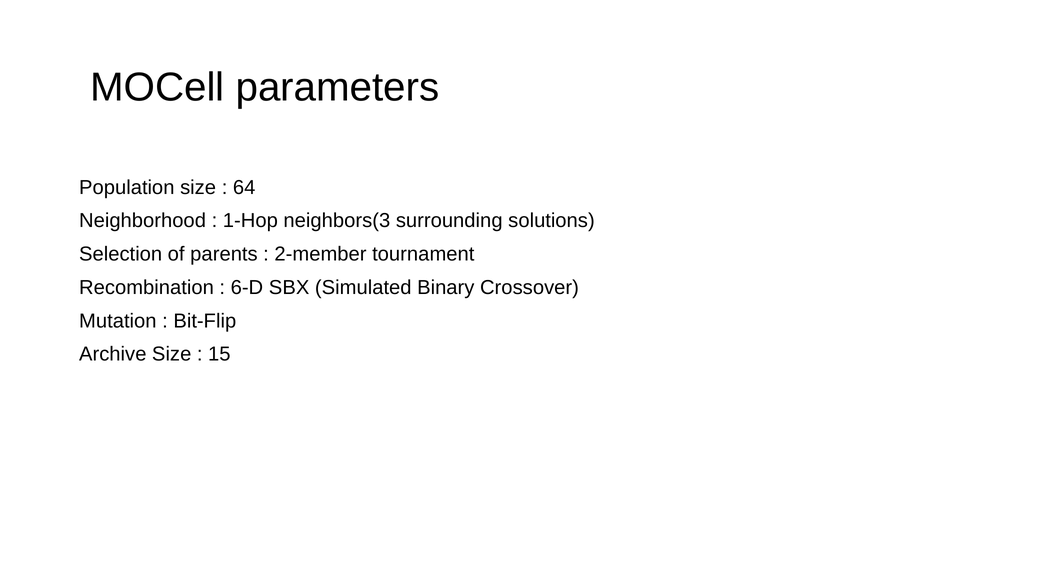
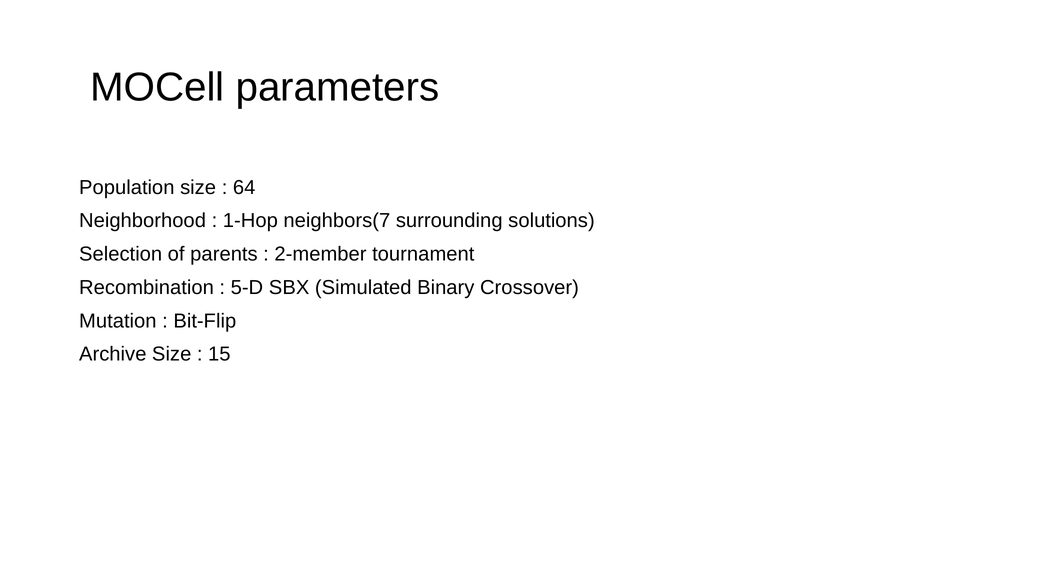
neighbors(3: neighbors(3 -> neighbors(7
6-D: 6-D -> 5-D
